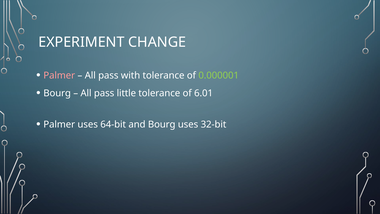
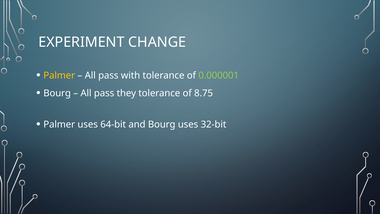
Palmer at (59, 75) colour: pink -> yellow
little: little -> they
6.01: 6.01 -> 8.75
